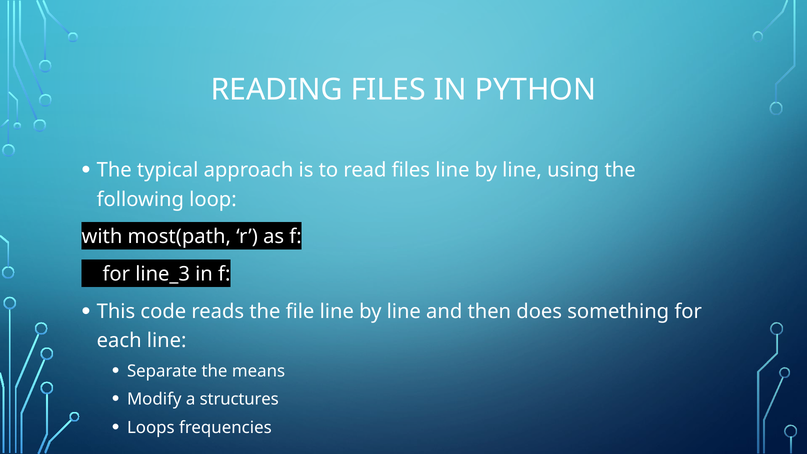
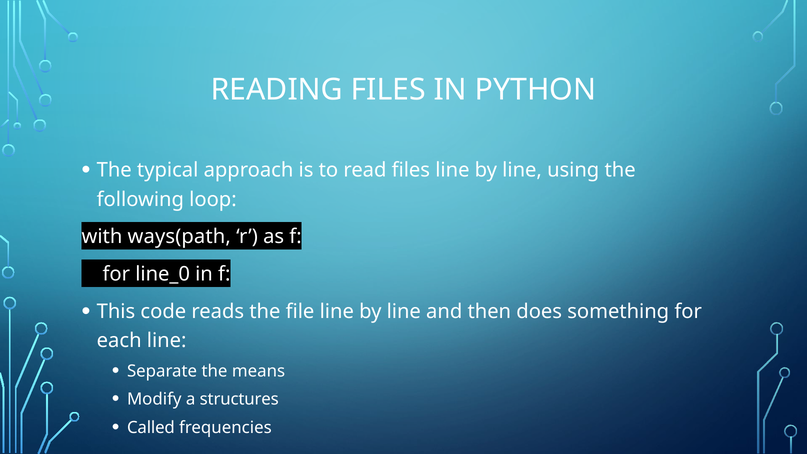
most(path: most(path -> ways(path
line_3: line_3 -> line_0
Loops: Loops -> Called
